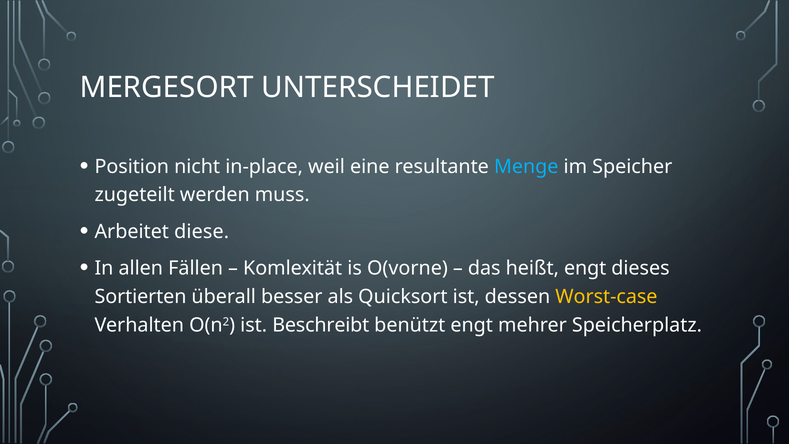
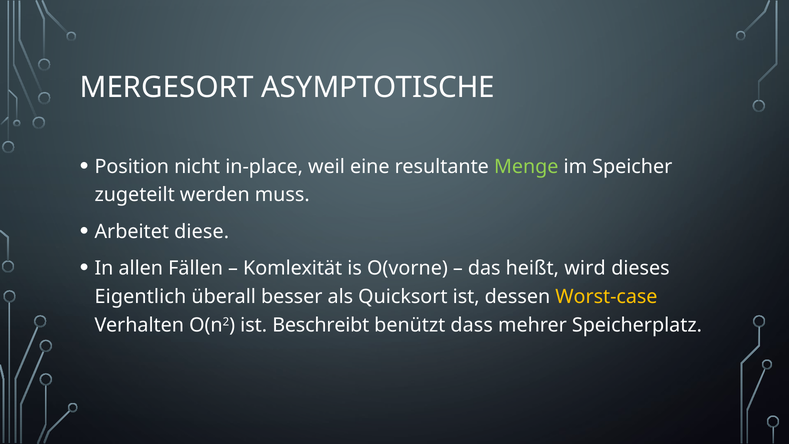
UNTERSCHEIDET: UNTERSCHEIDET -> ASYMPTOTISCHE
Menge colour: light blue -> light green
heißt engt: engt -> wird
Sortierten: Sortierten -> Eigentlich
benützt engt: engt -> dass
